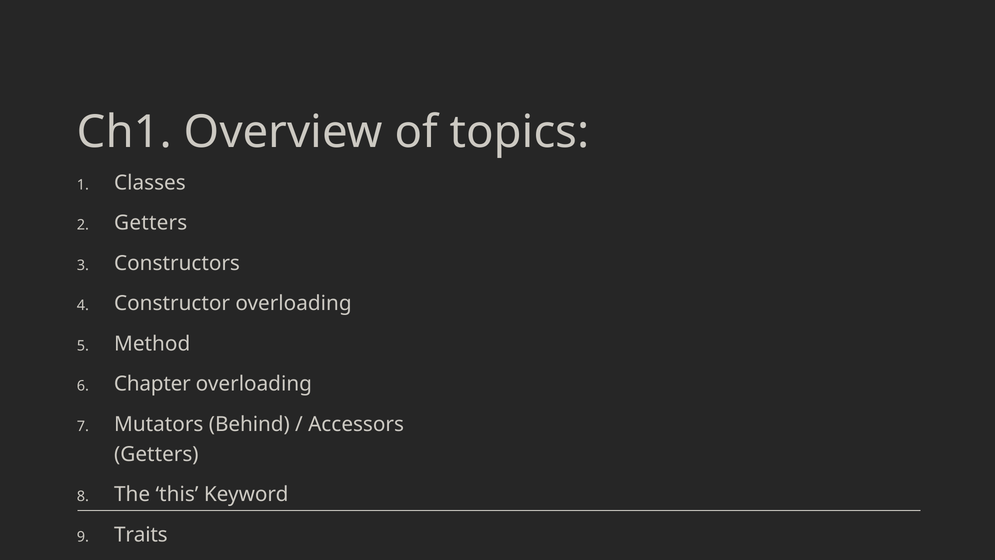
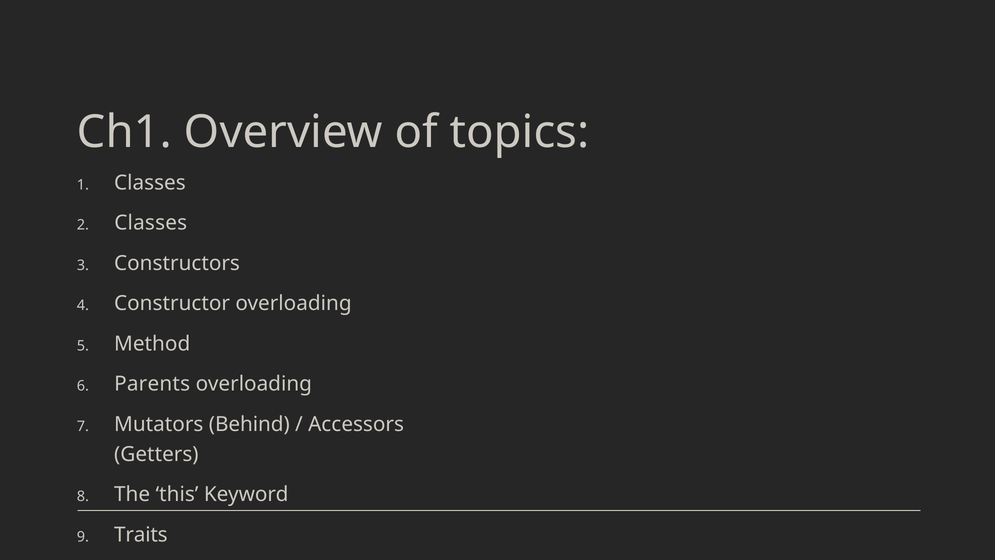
Getters at (151, 223): Getters -> Classes
Chapter: Chapter -> Parents
